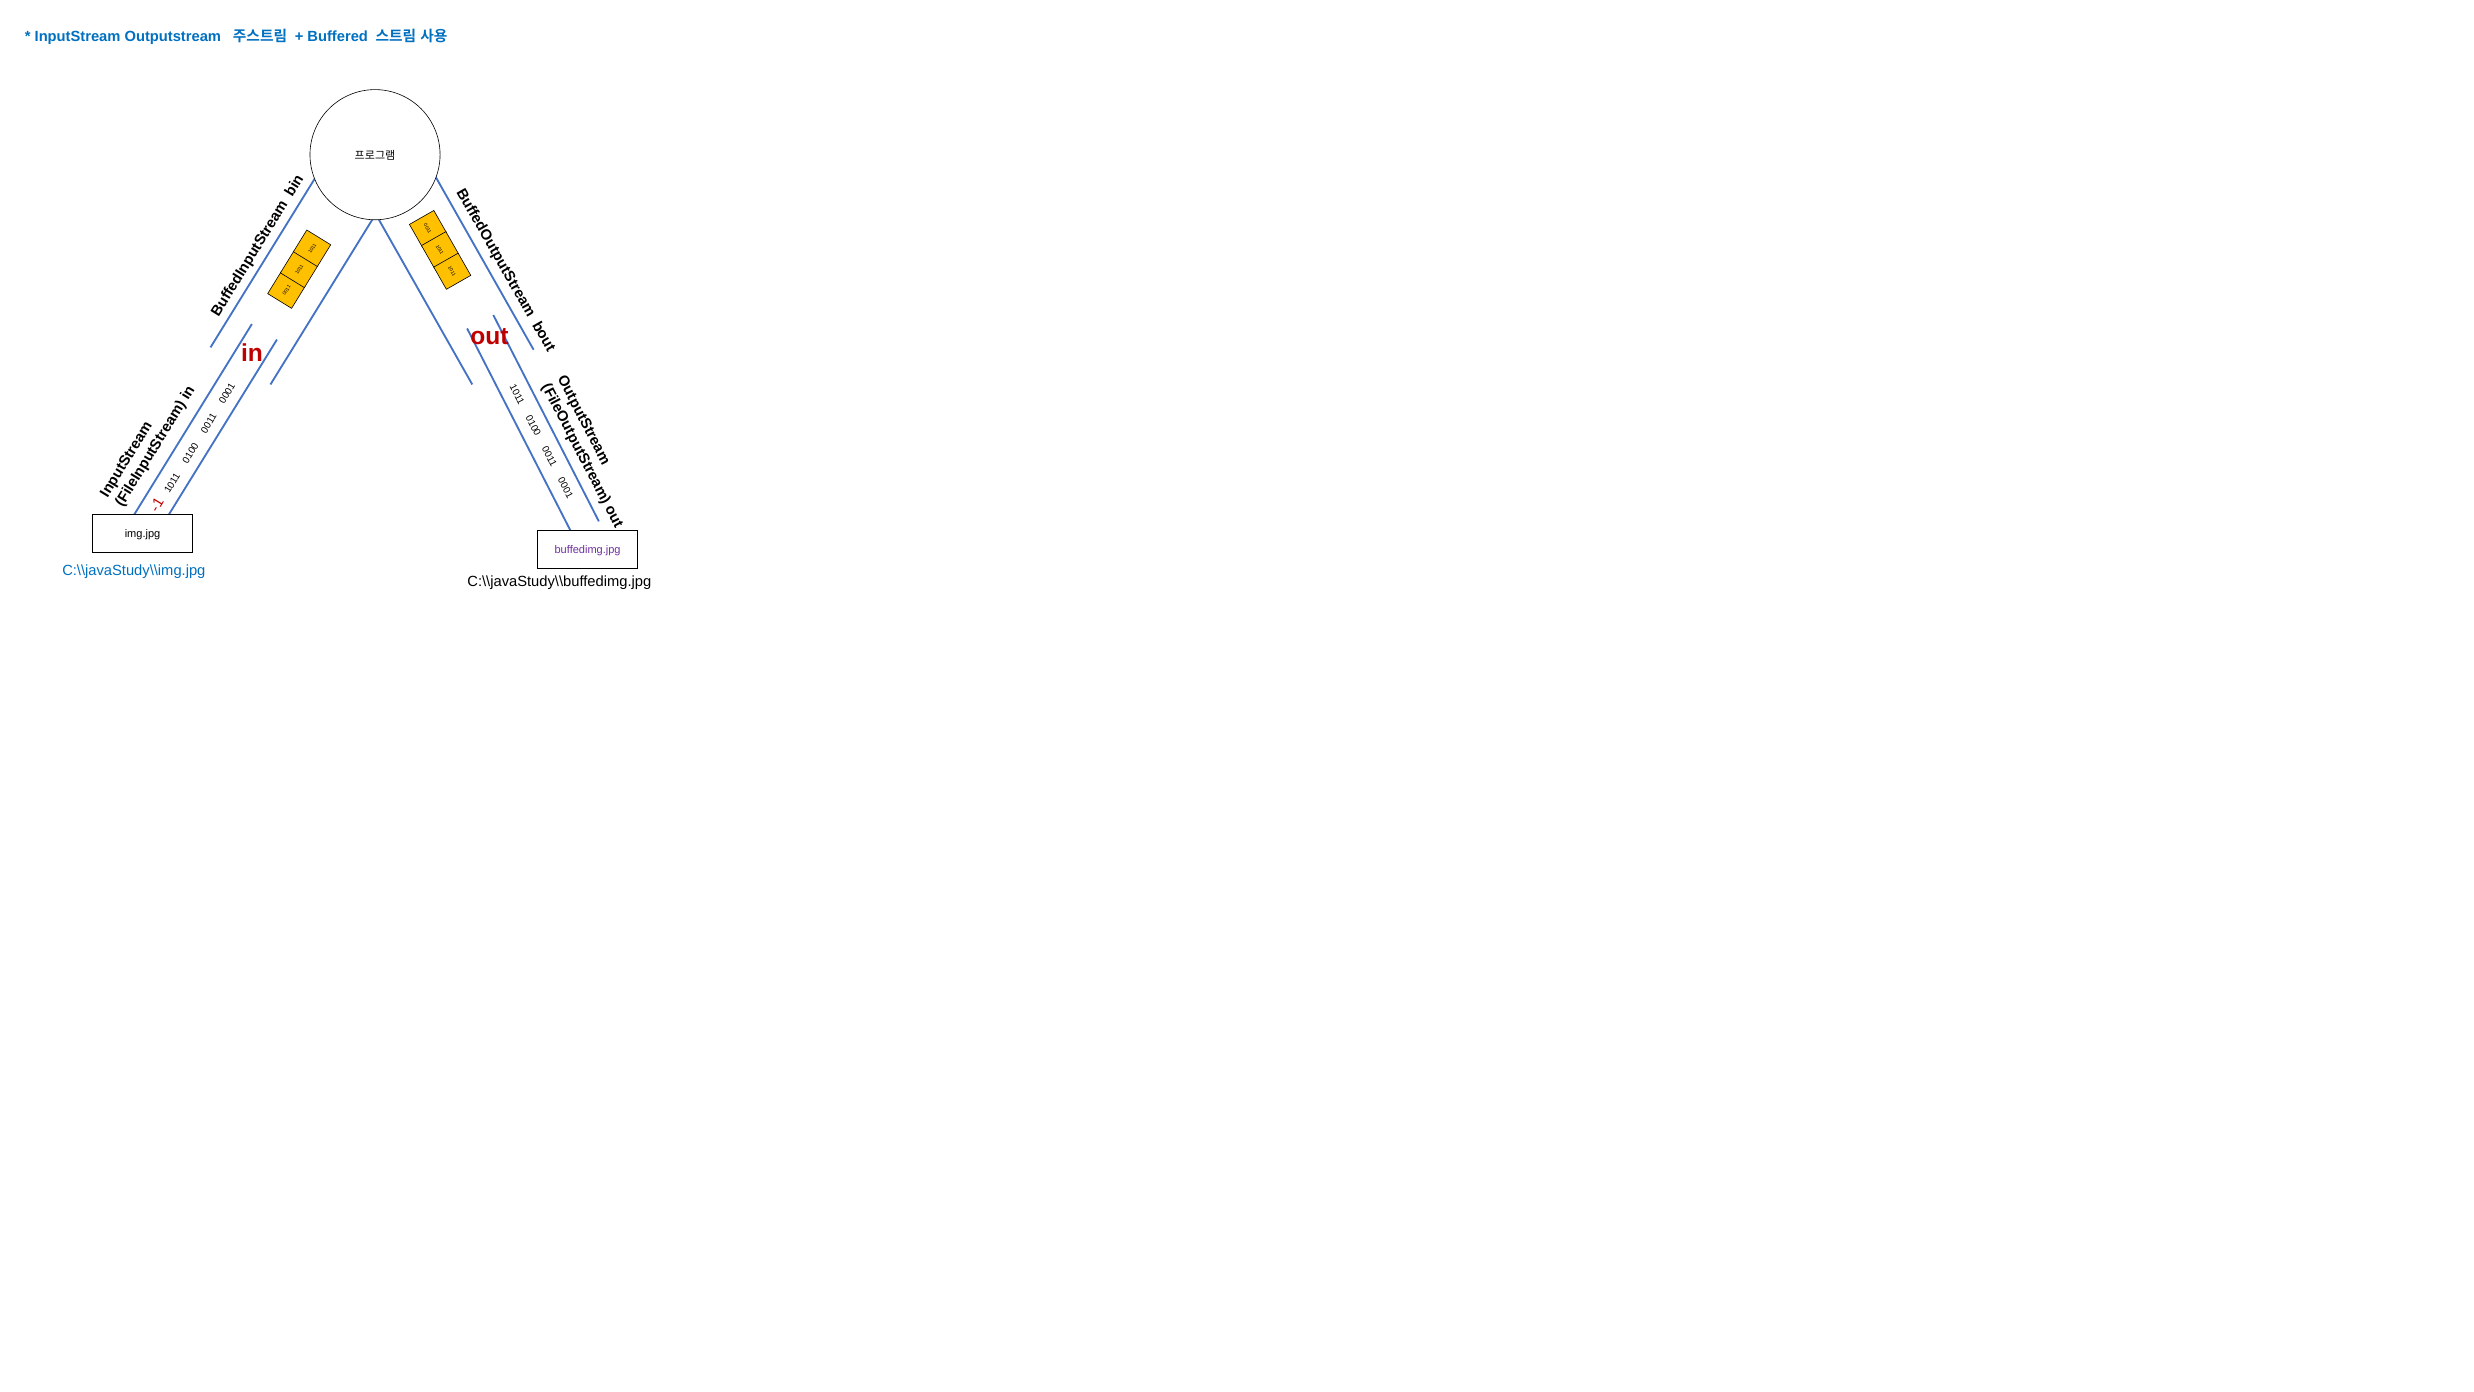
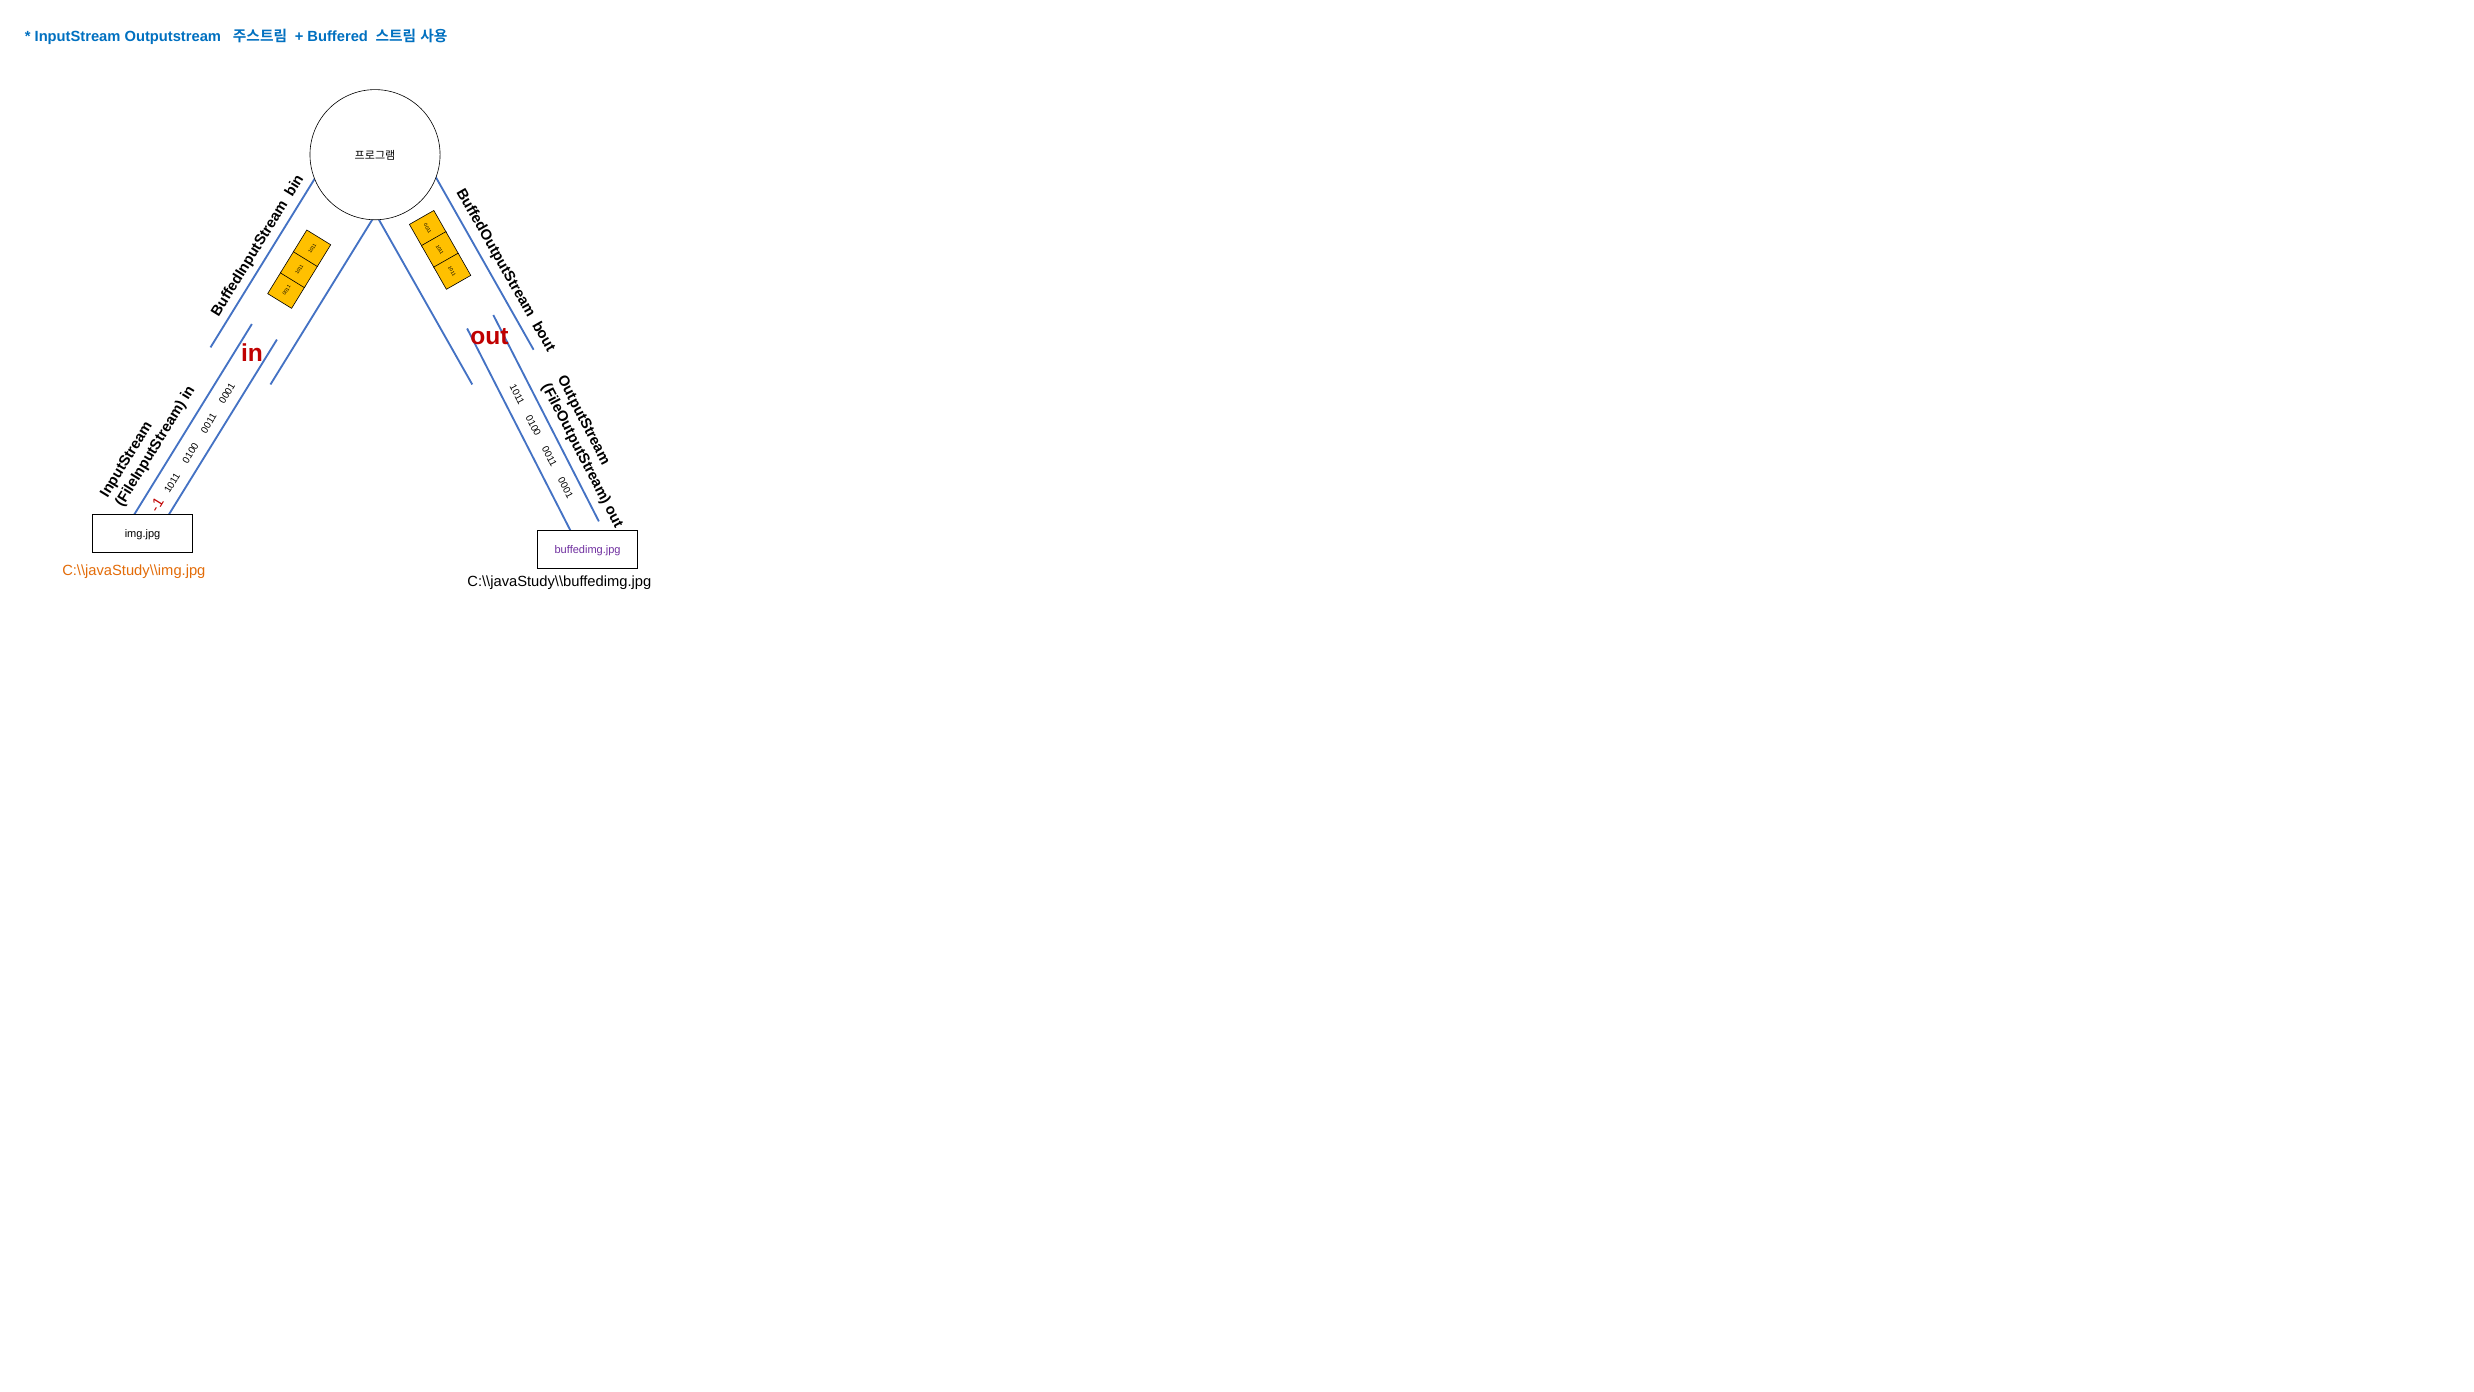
C:\\javaStudy\\img.jpg colour: blue -> orange
